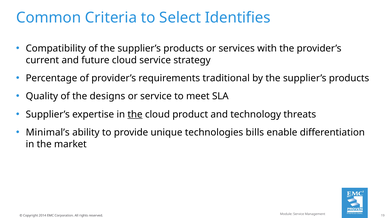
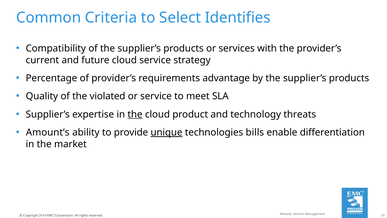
traditional: traditional -> advantage
designs: designs -> violated
Minimal’s: Minimal’s -> Amount’s
unique underline: none -> present
